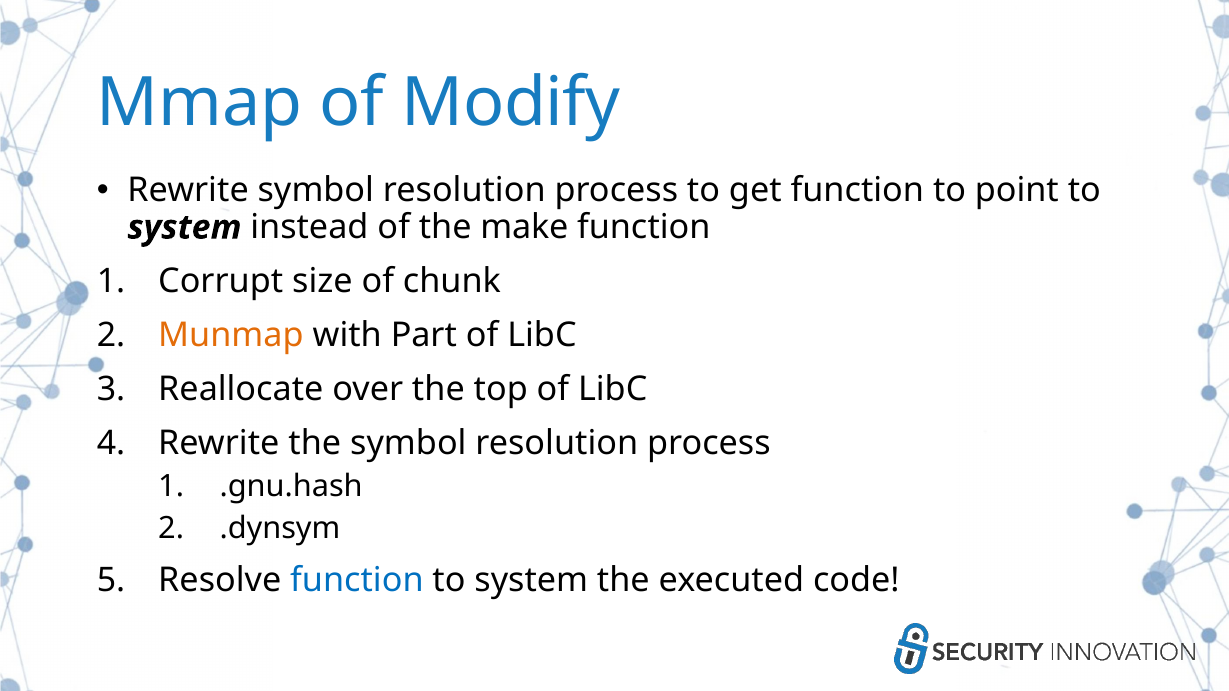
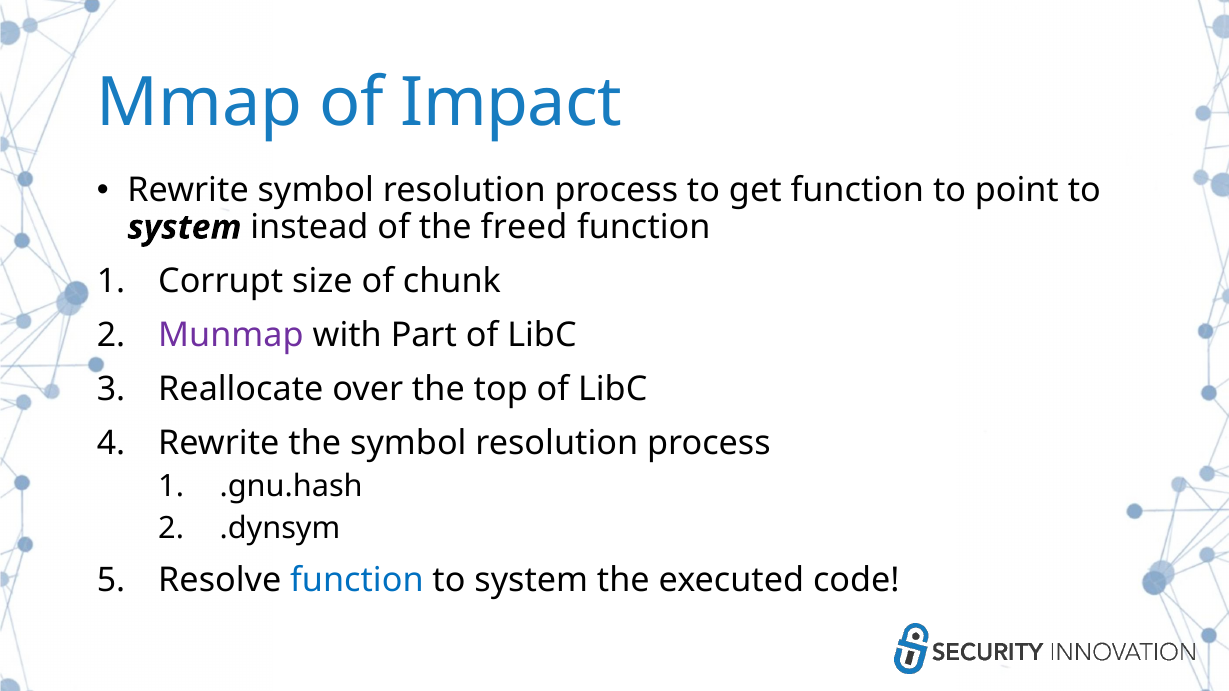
Modify: Modify -> Impact
make: make -> freed
Munmap colour: orange -> purple
